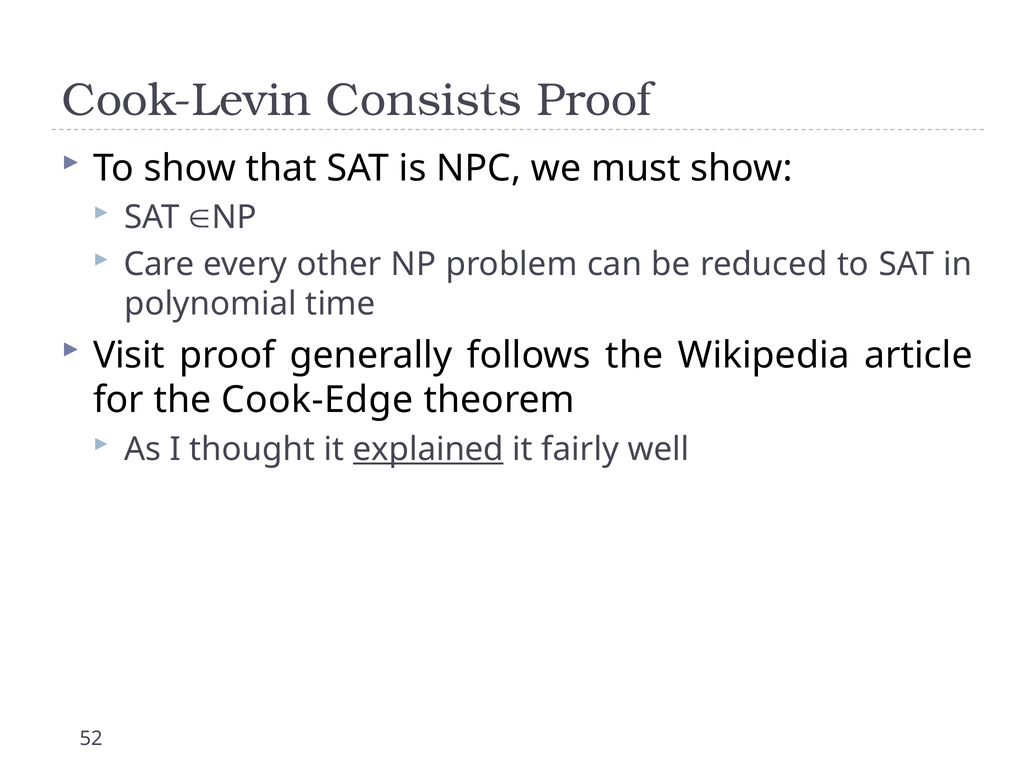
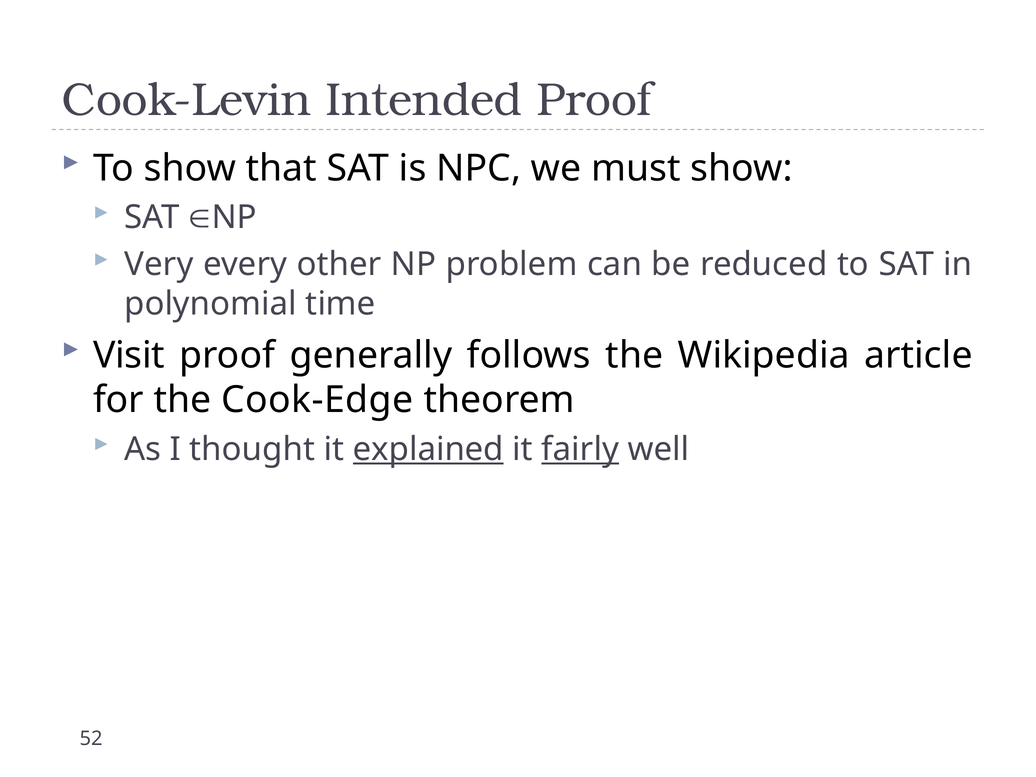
Consists: Consists -> Intended
Care: Care -> Very
fairly underline: none -> present
